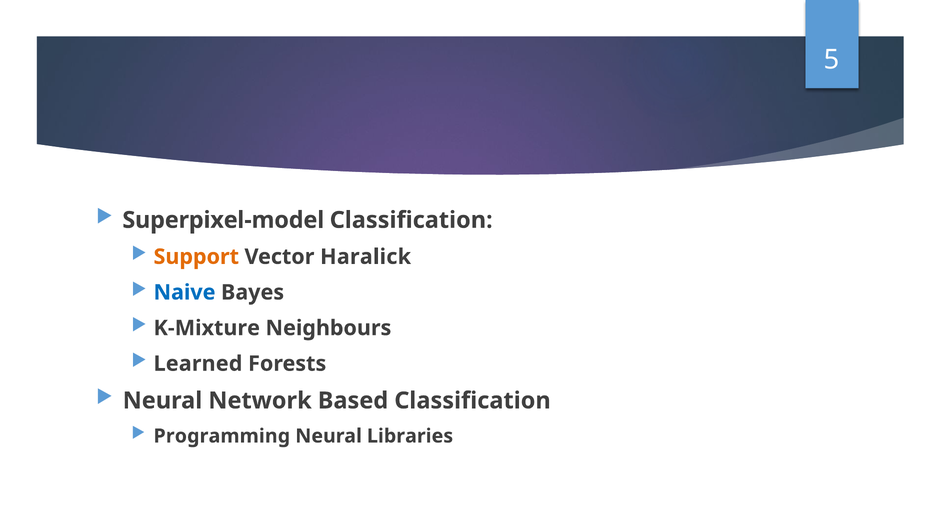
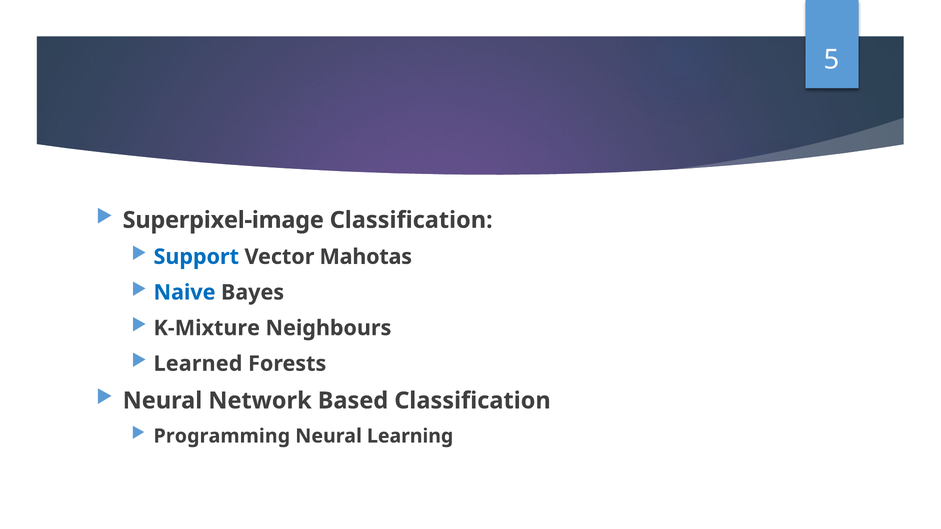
Superpixel-model: Superpixel-model -> Superpixel-image
Support colour: orange -> blue
Haralick: Haralick -> Mahotas
Libraries: Libraries -> Learning
